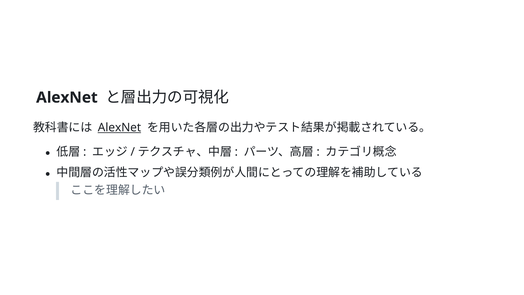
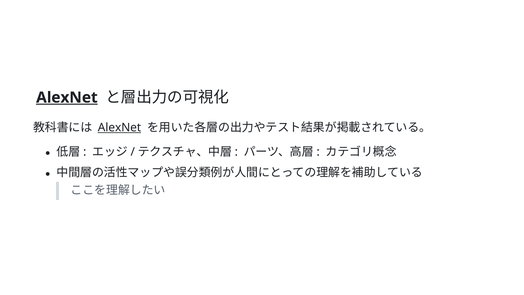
AlexNet at (67, 97) underline: none -> present
